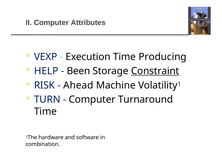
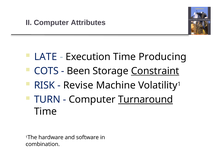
VEXP: VEXP -> LATE
HELP: HELP -> COTS
Ahead: Ahead -> Revise
Turnaround underline: none -> present
